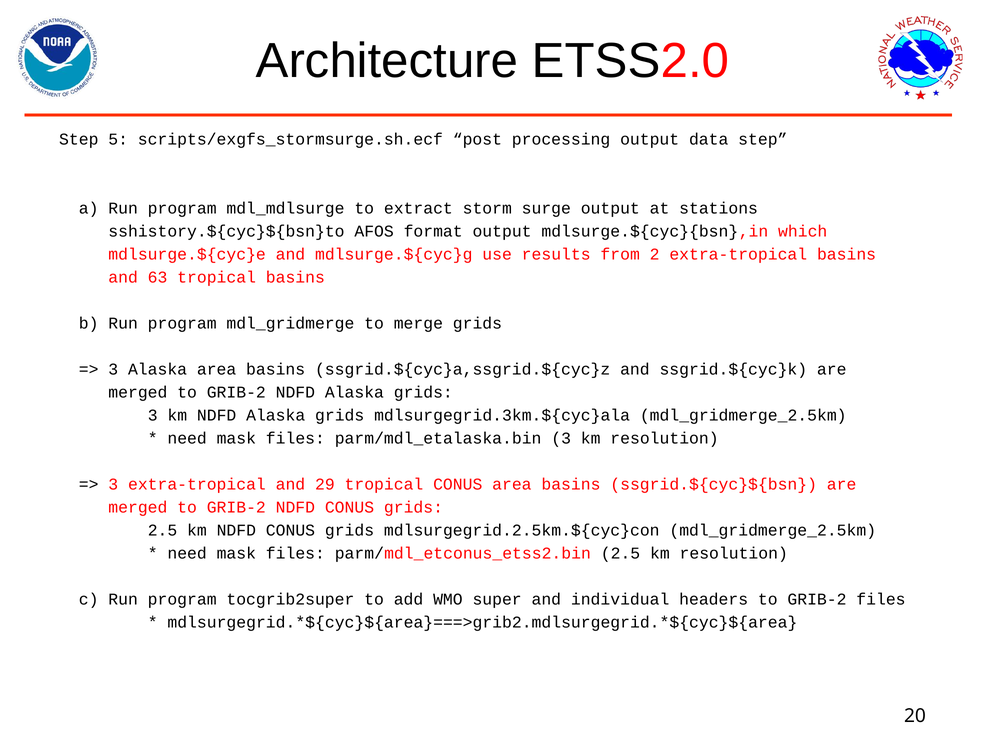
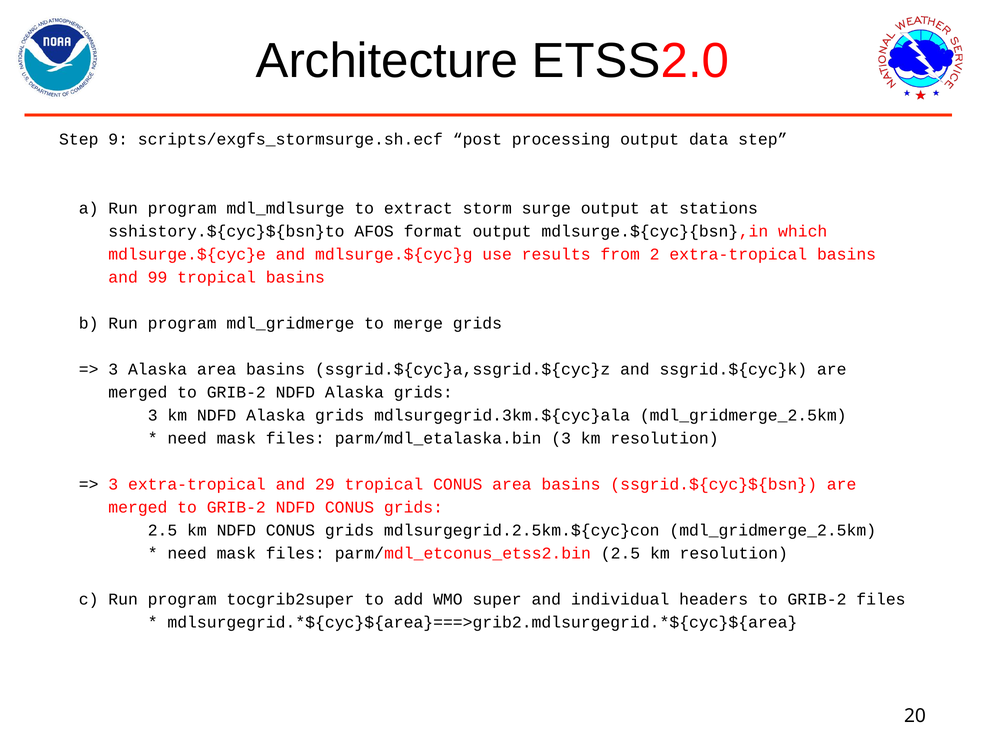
5: 5 -> 9
63: 63 -> 99
